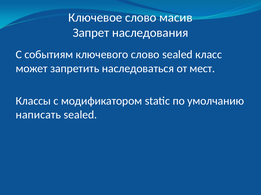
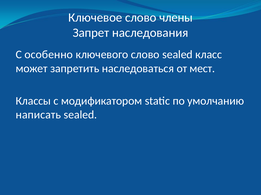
масив: масив -> члены
событиям: событиям -> особенно
